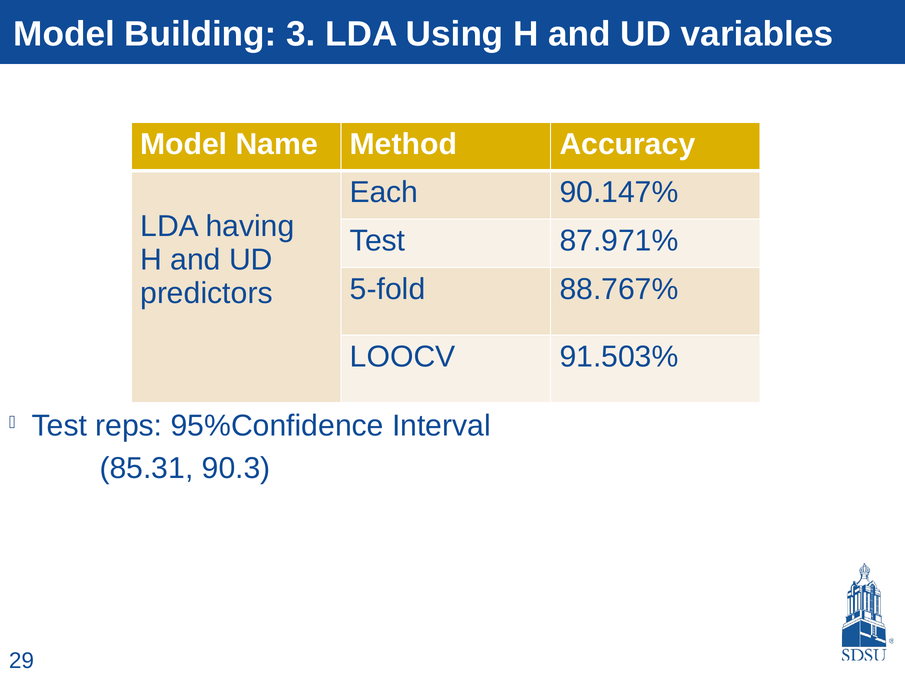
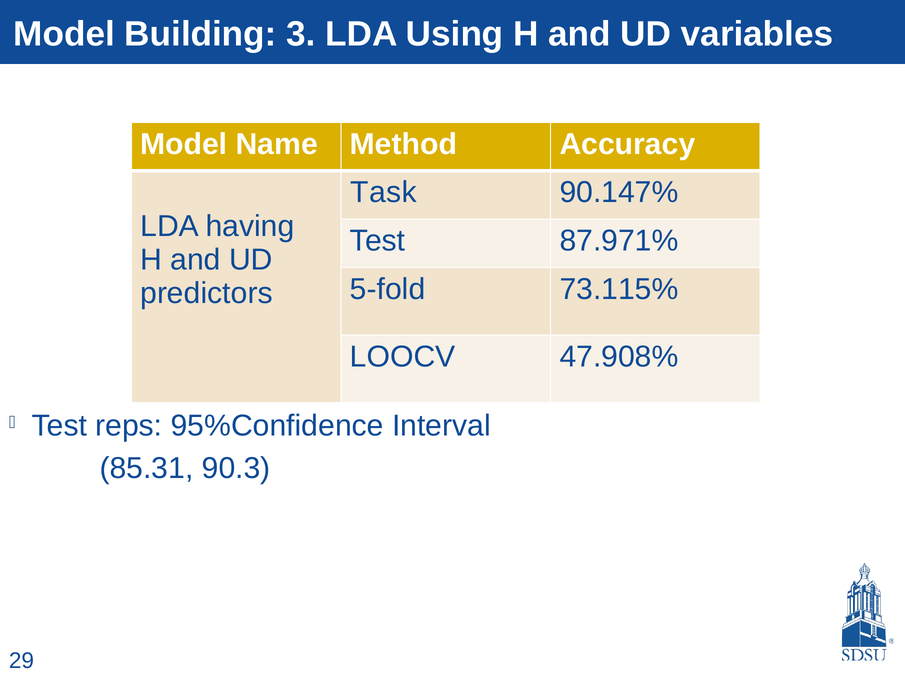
Each: Each -> Task
88.767%: 88.767% -> 73.115%
91.503%: 91.503% -> 47.908%
